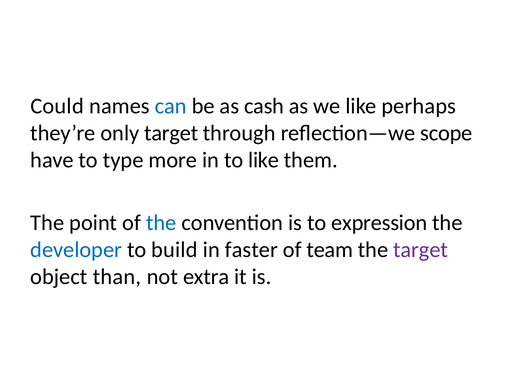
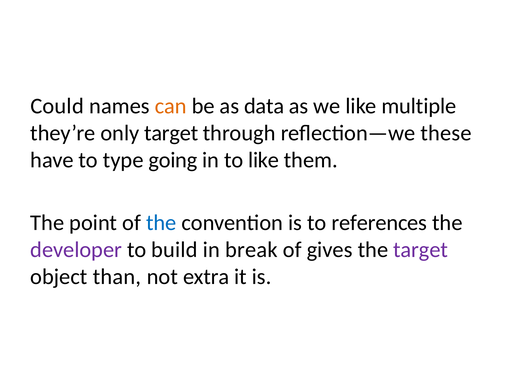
can colour: blue -> orange
cash: cash -> data
perhaps: perhaps -> multiple
scope: scope -> these
more: more -> going
expression: expression -> references
developer colour: blue -> purple
faster: faster -> break
team: team -> gives
